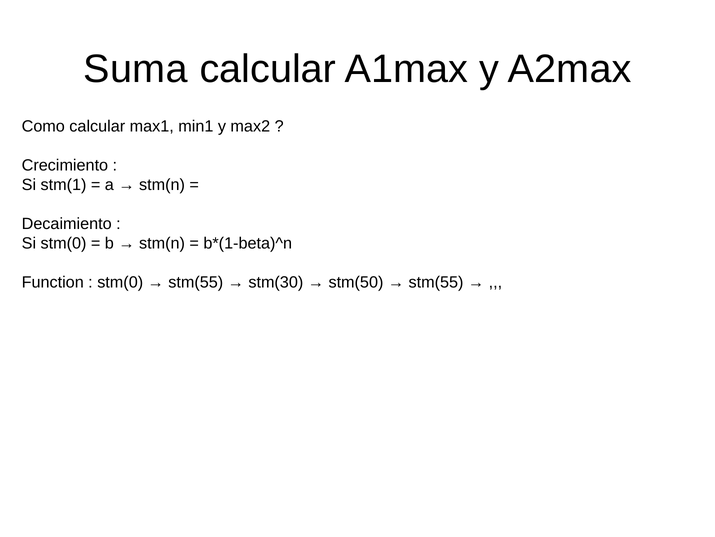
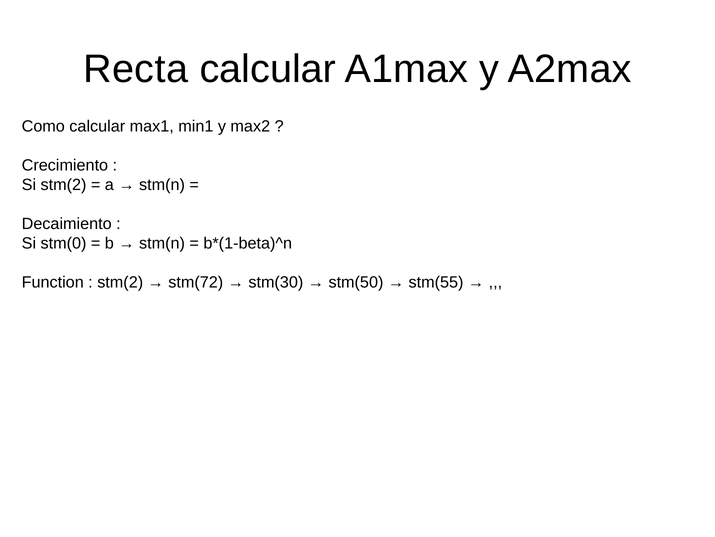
Suma: Suma -> Recta
Si stm(1: stm(1 -> stm(2
stm(0 at (120, 282): stm(0 -> stm(2
stm(55 at (196, 282): stm(55 -> stm(72
